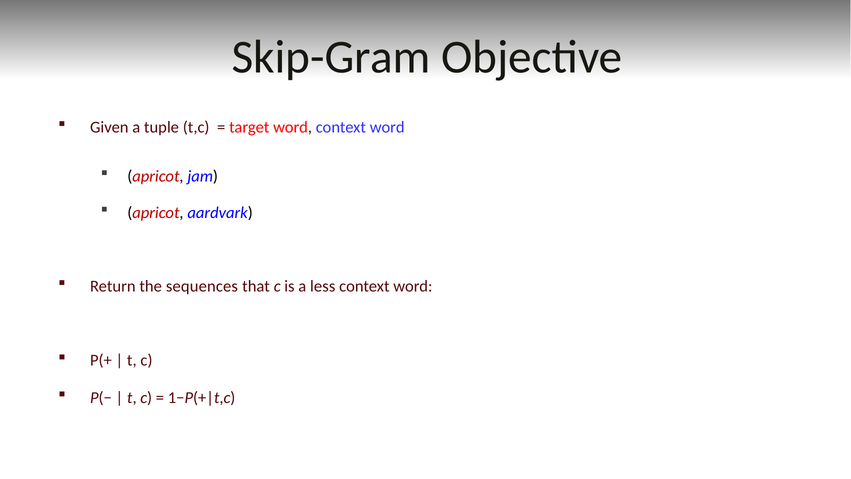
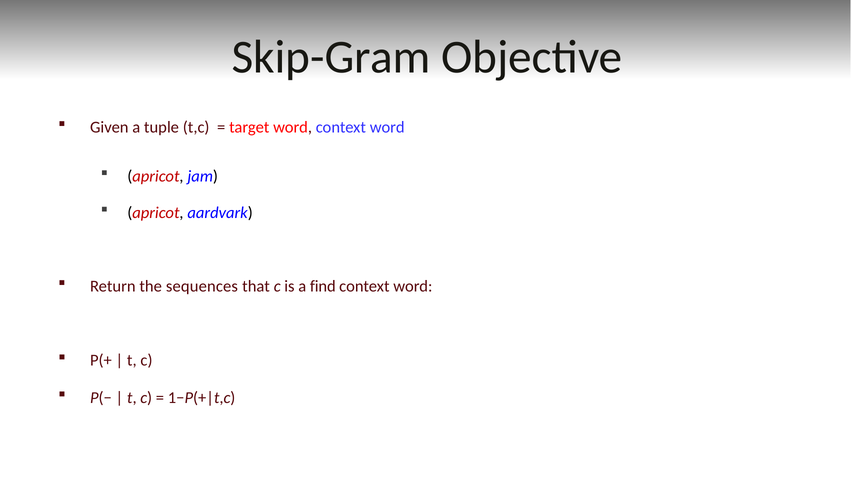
less: less -> find
